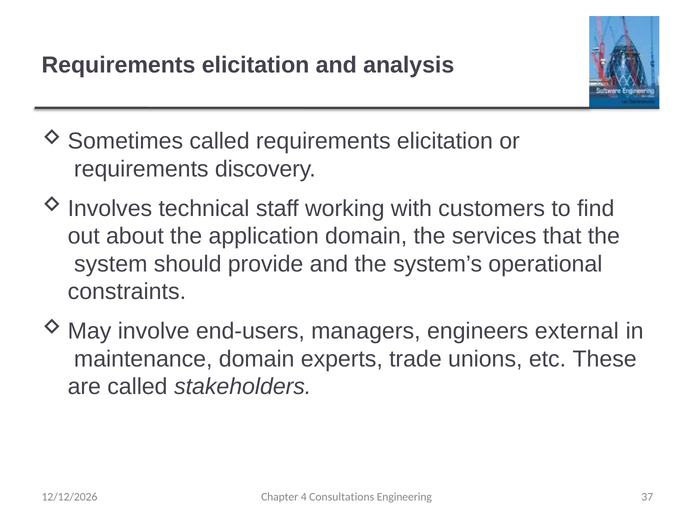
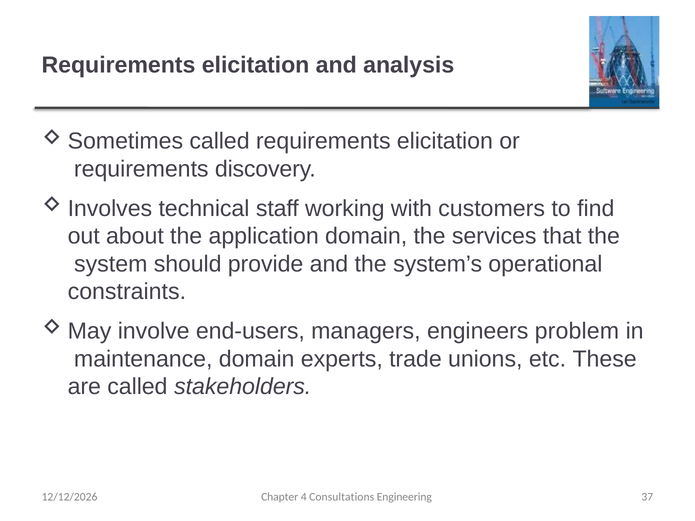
external: external -> problem
